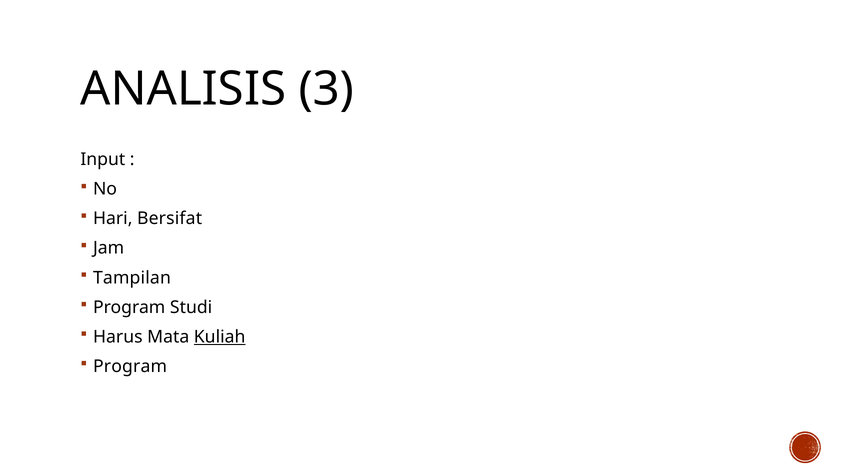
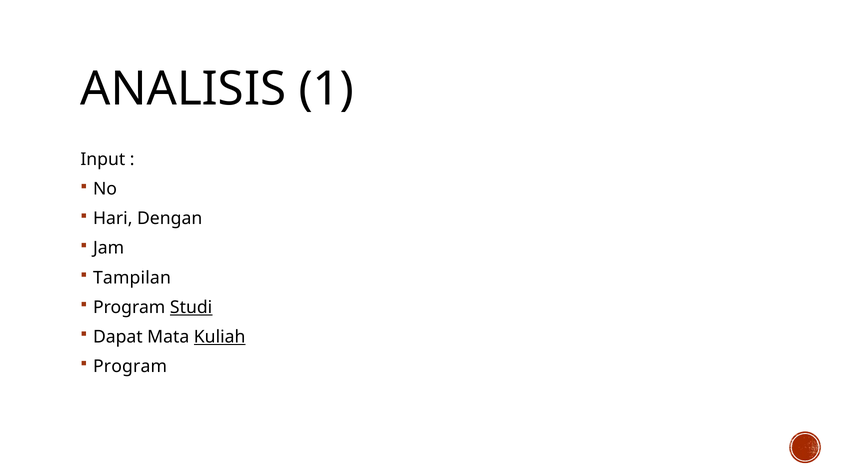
3: 3 -> 1
Bersifat: Bersifat -> Dengan
Studi underline: none -> present
Harus: Harus -> Dapat
